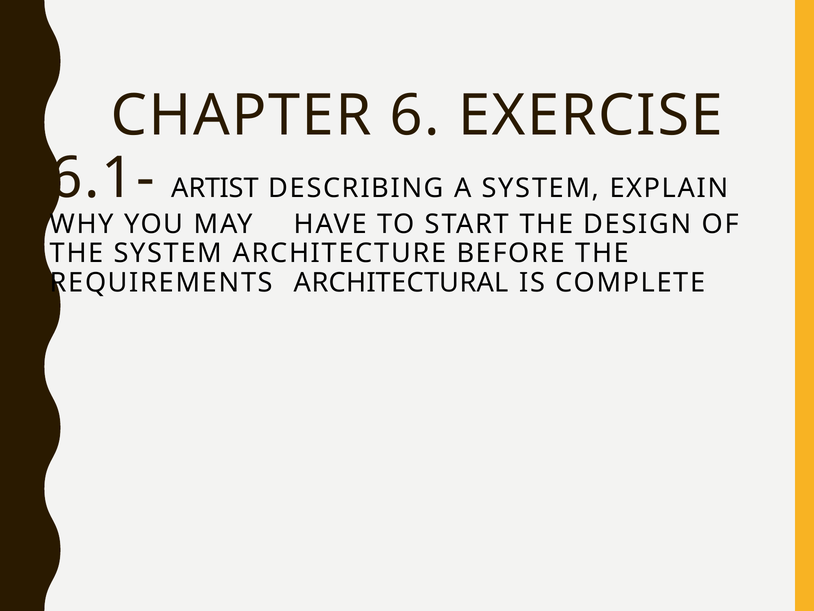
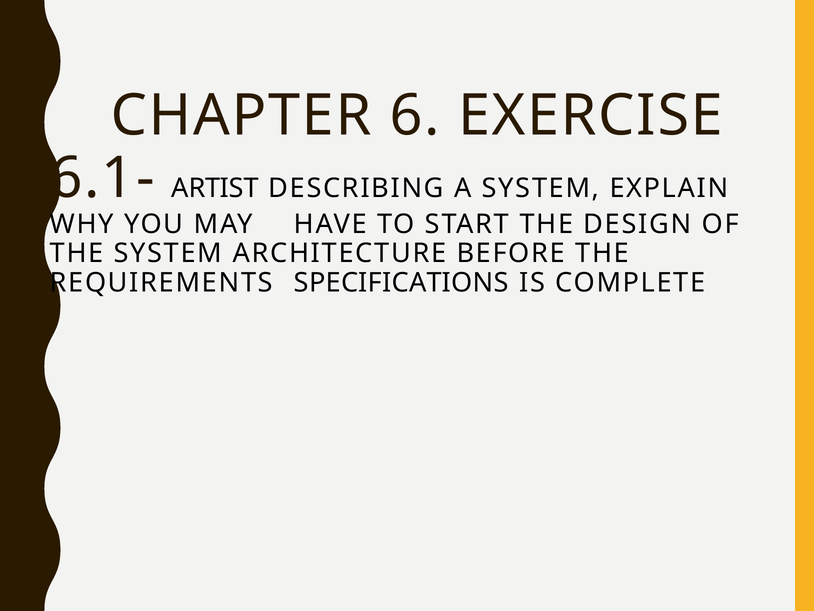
ARCHITECTURAL: ARCHITECTURAL -> SPECIFICATIONS
